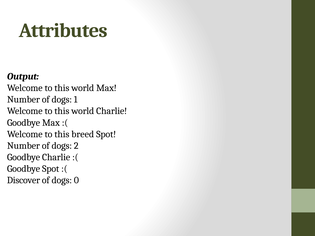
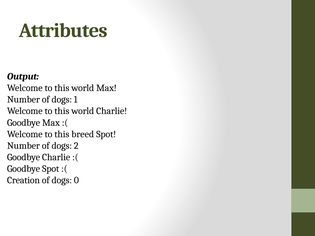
Discover: Discover -> Creation
